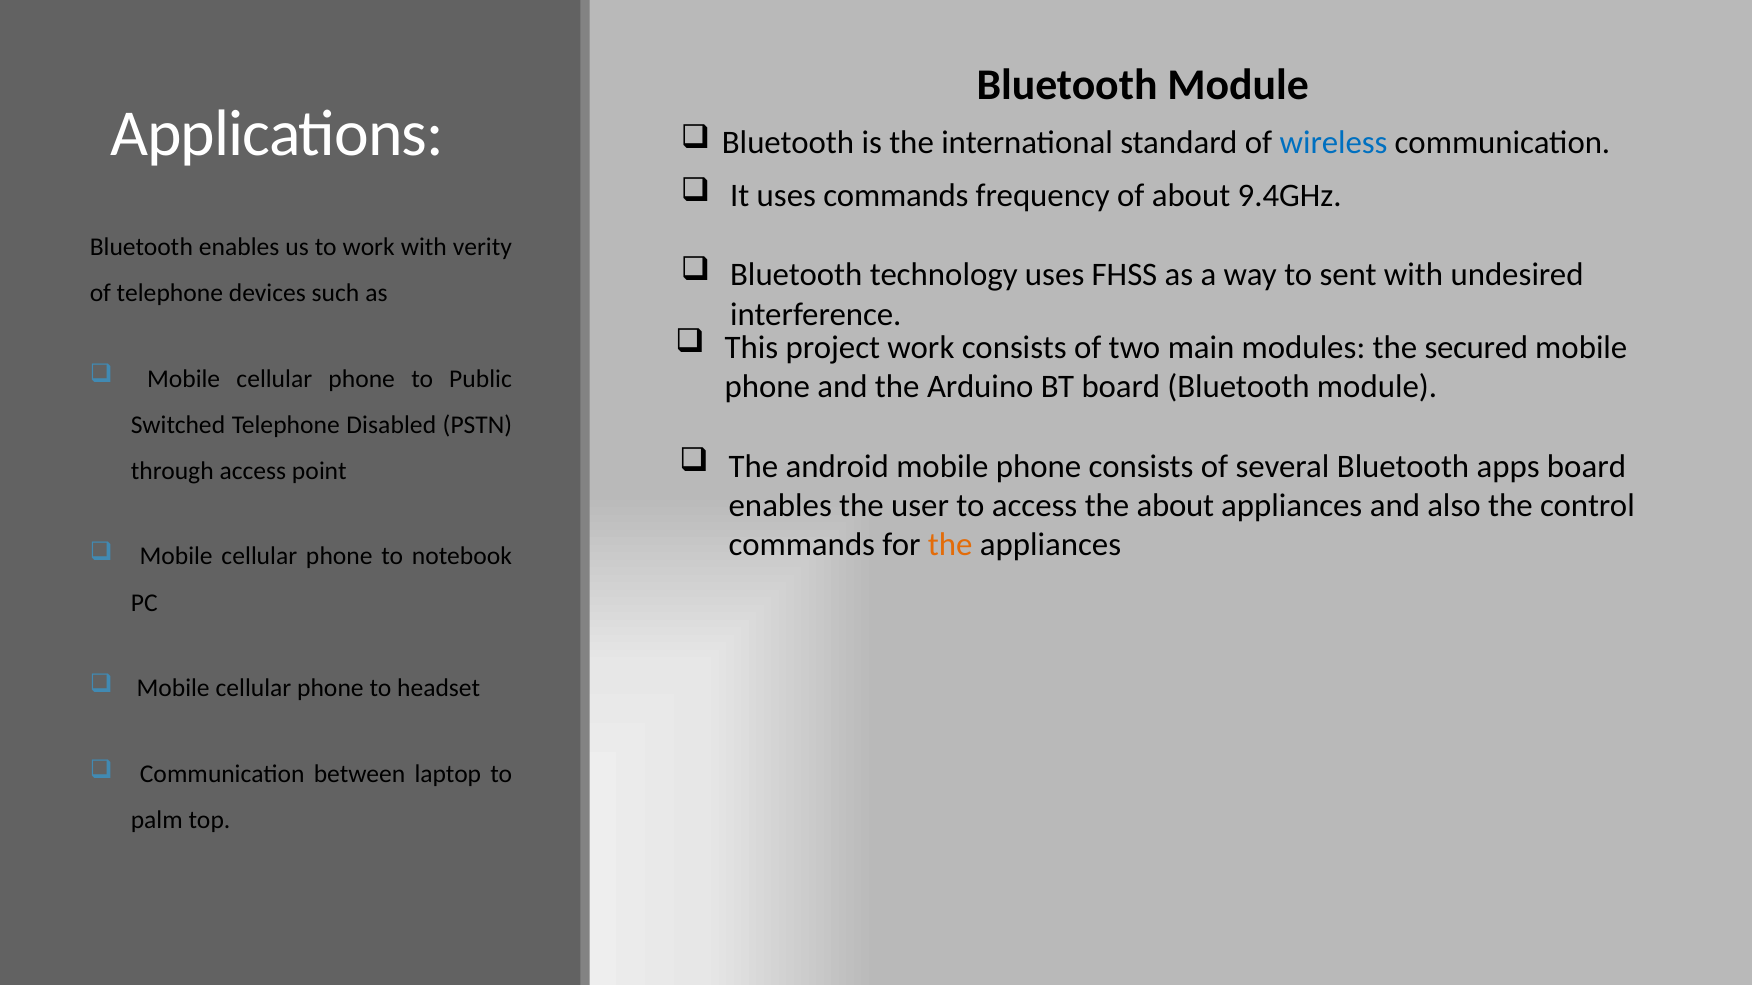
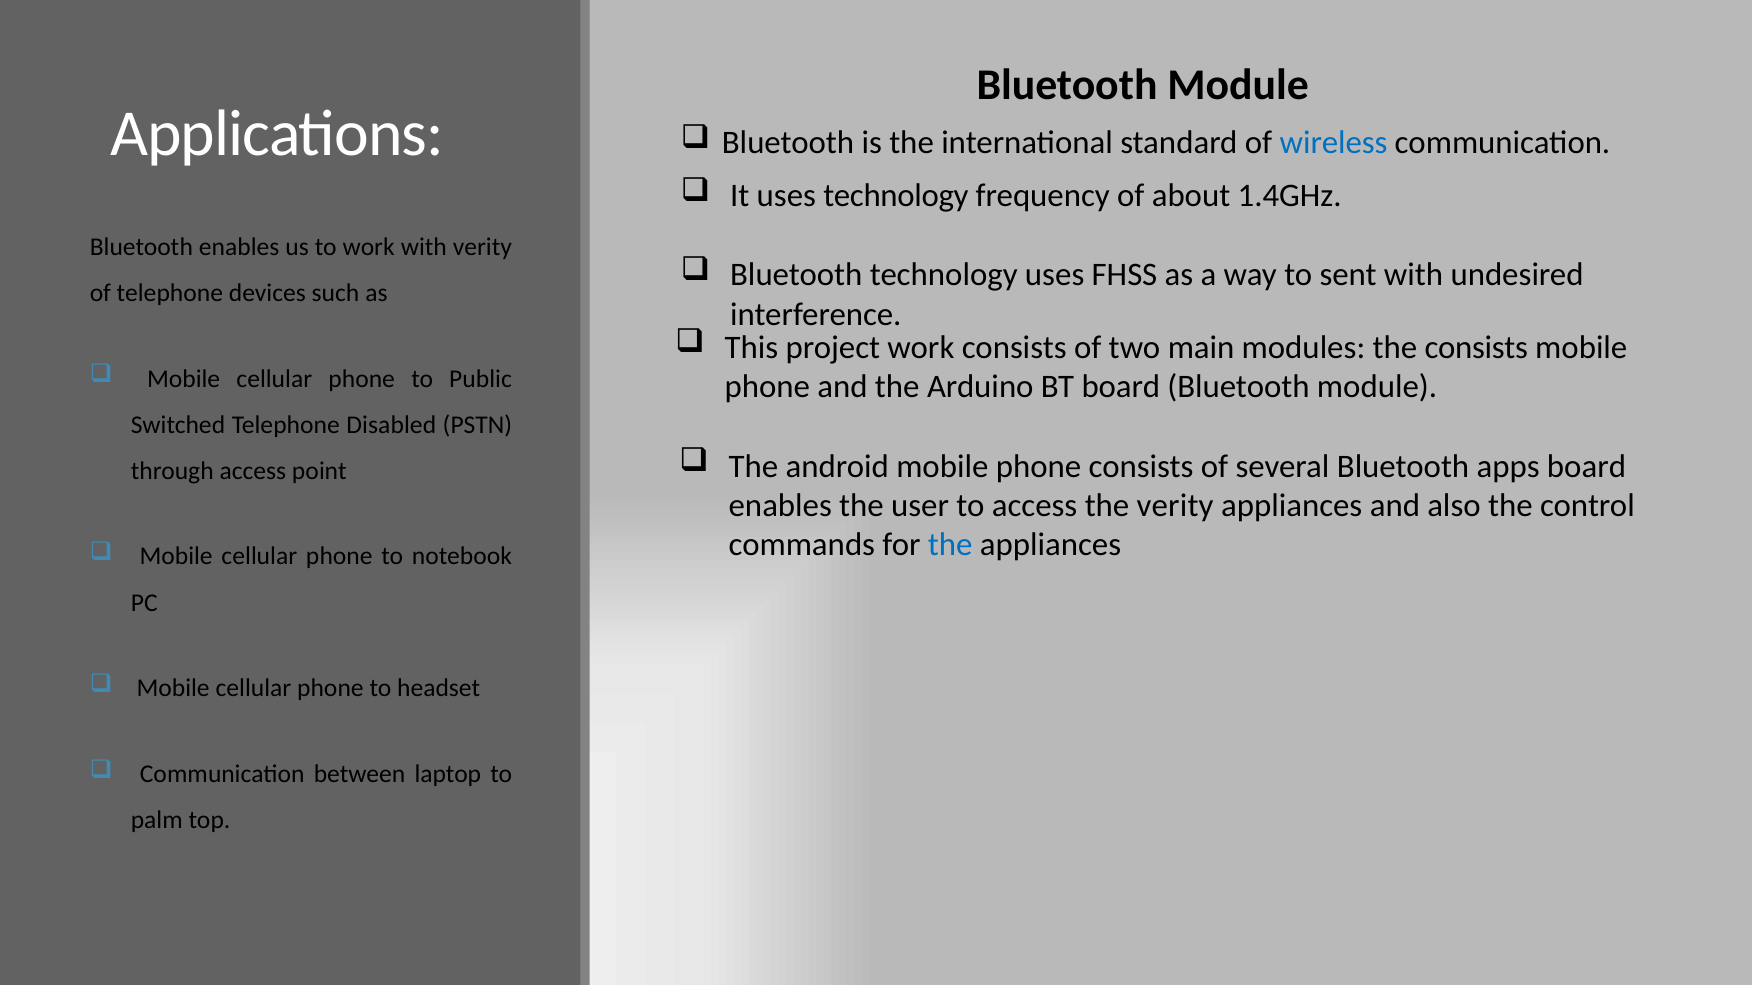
uses commands: commands -> technology
9.4GHz: 9.4GHz -> 1.4GHz
the secured: secured -> consists
the about: about -> verity
the at (950, 545) colour: orange -> blue
